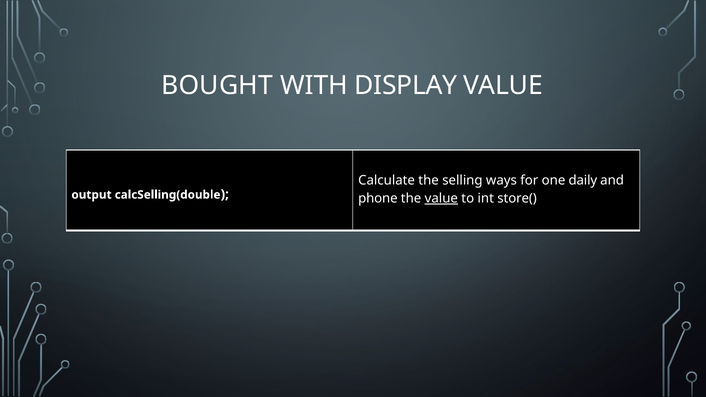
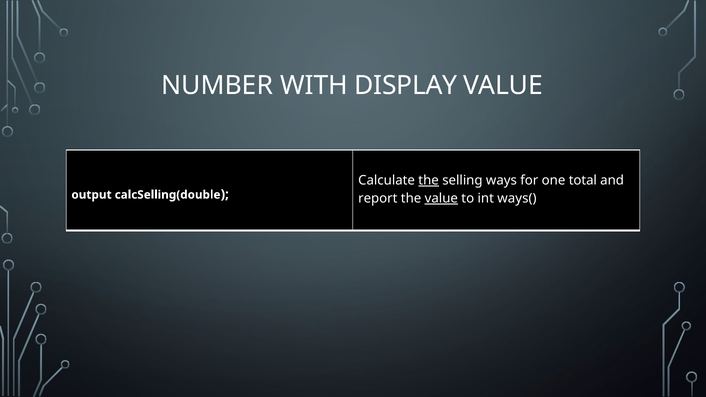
BOUGHT: BOUGHT -> NUMBER
the at (429, 180) underline: none -> present
daily: daily -> total
phone: phone -> report
store(: store( -> ways(
